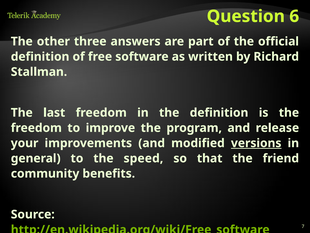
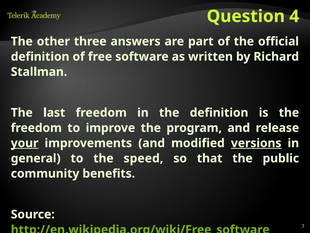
6: 6 -> 4
your underline: none -> present
friend: friend -> public
